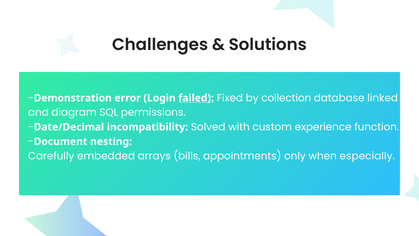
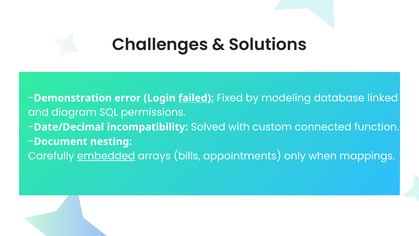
collection: collection -> modeling
experience: experience -> connected
embedded underline: none -> present
especially: especially -> mappings
